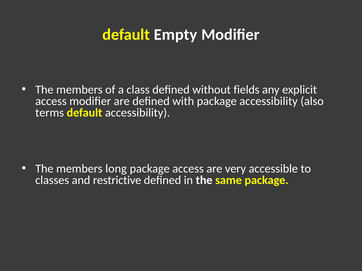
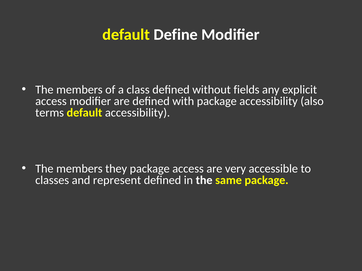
Empty: Empty -> Define
long: long -> they
restrictive: restrictive -> represent
